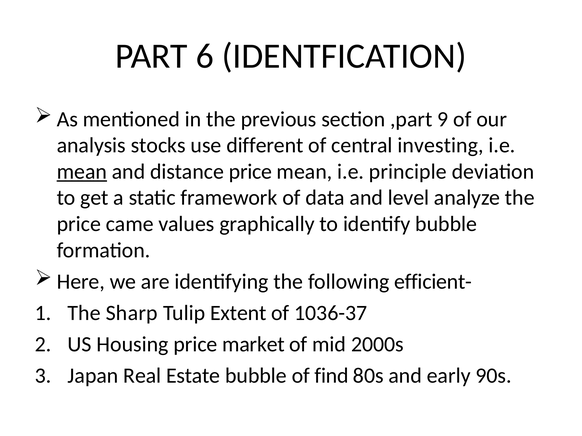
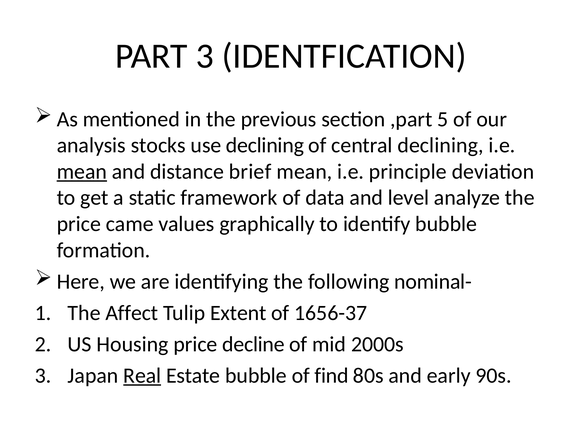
PART 6: 6 -> 3
9: 9 -> 5
use different: different -> declining
central investing: investing -> declining
distance price: price -> brief
efficient-: efficient- -> nominal-
Sharp: Sharp -> Affect
1036-37: 1036-37 -> 1656-37
market: market -> decline
Real underline: none -> present
